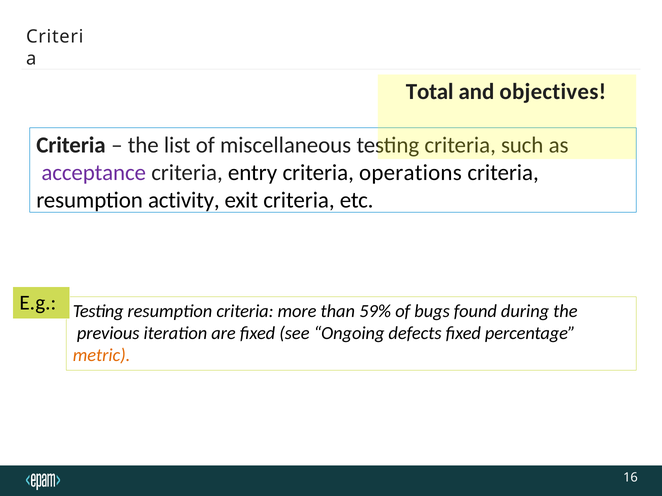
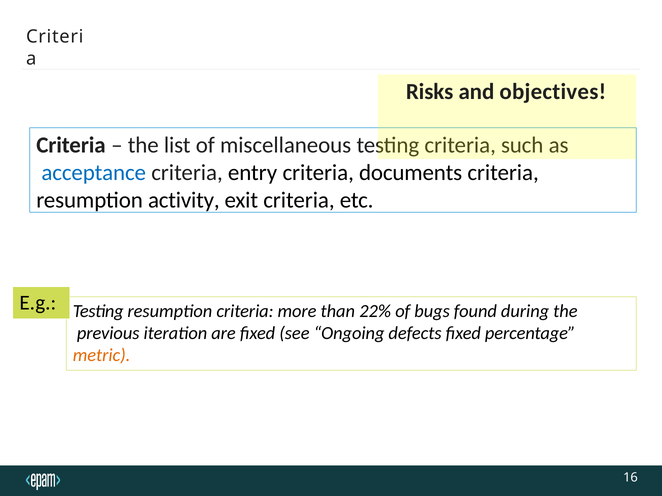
Total: Total -> Risks
acceptance colour: purple -> blue
operations: operations -> documents
59%: 59% -> 22%
